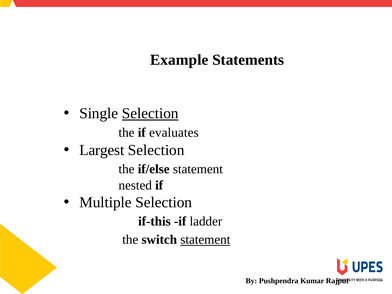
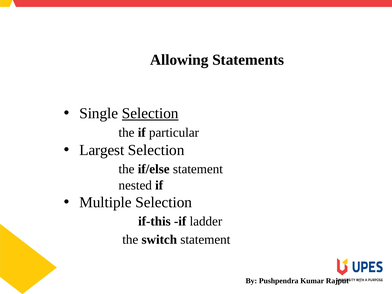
Example: Example -> Allowing
evaluates: evaluates -> particular
statement at (205, 240) underline: present -> none
